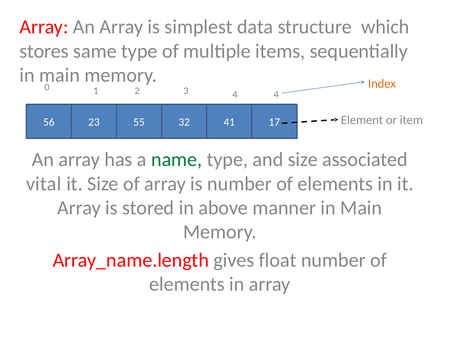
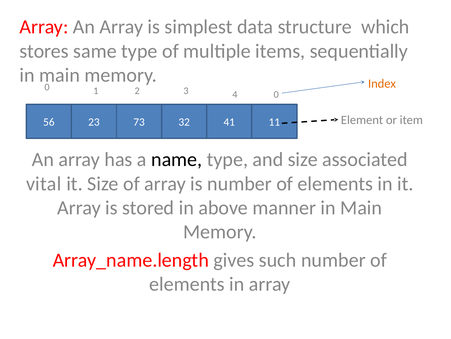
4 4: 4 -> 0
55: 55 -> 73
17: 17 -> 11
name colour: green -> black
float: float -> such
